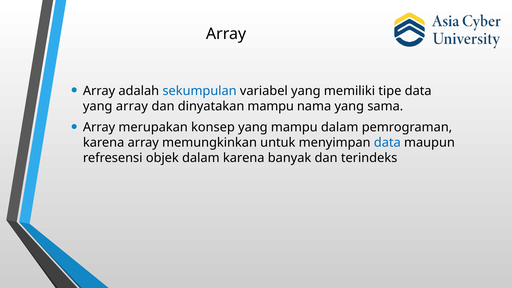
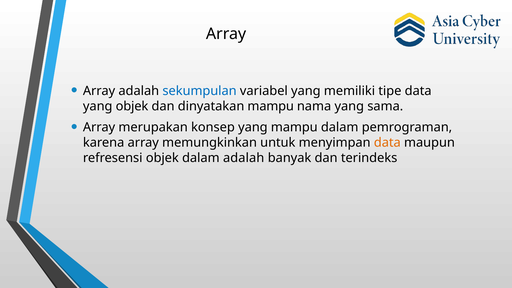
yang array: array -> objek
data at (387, 143) colour: blue -> orange
dalam karena: karena -> adalah
